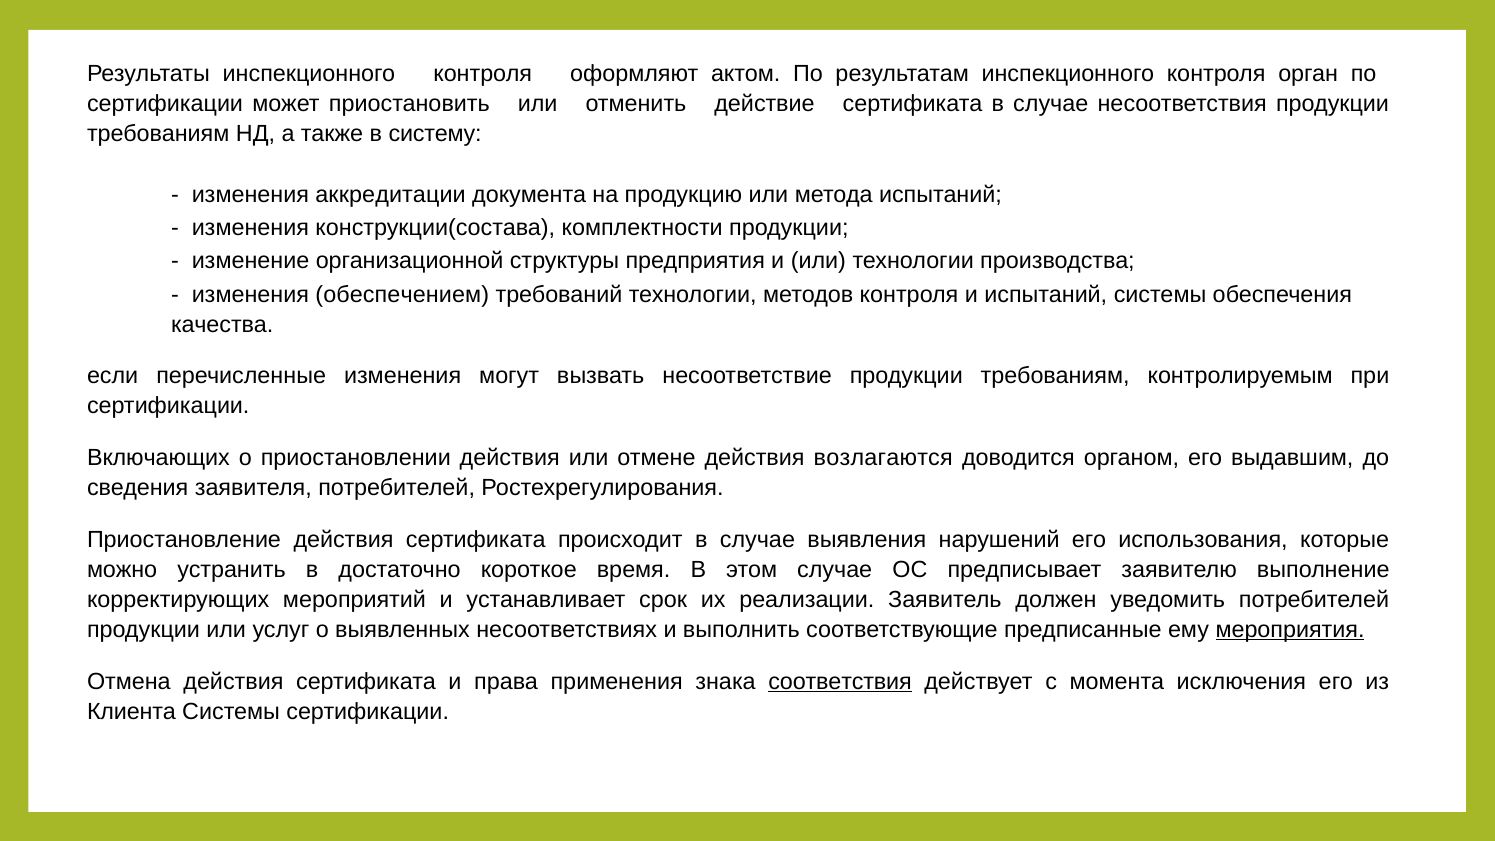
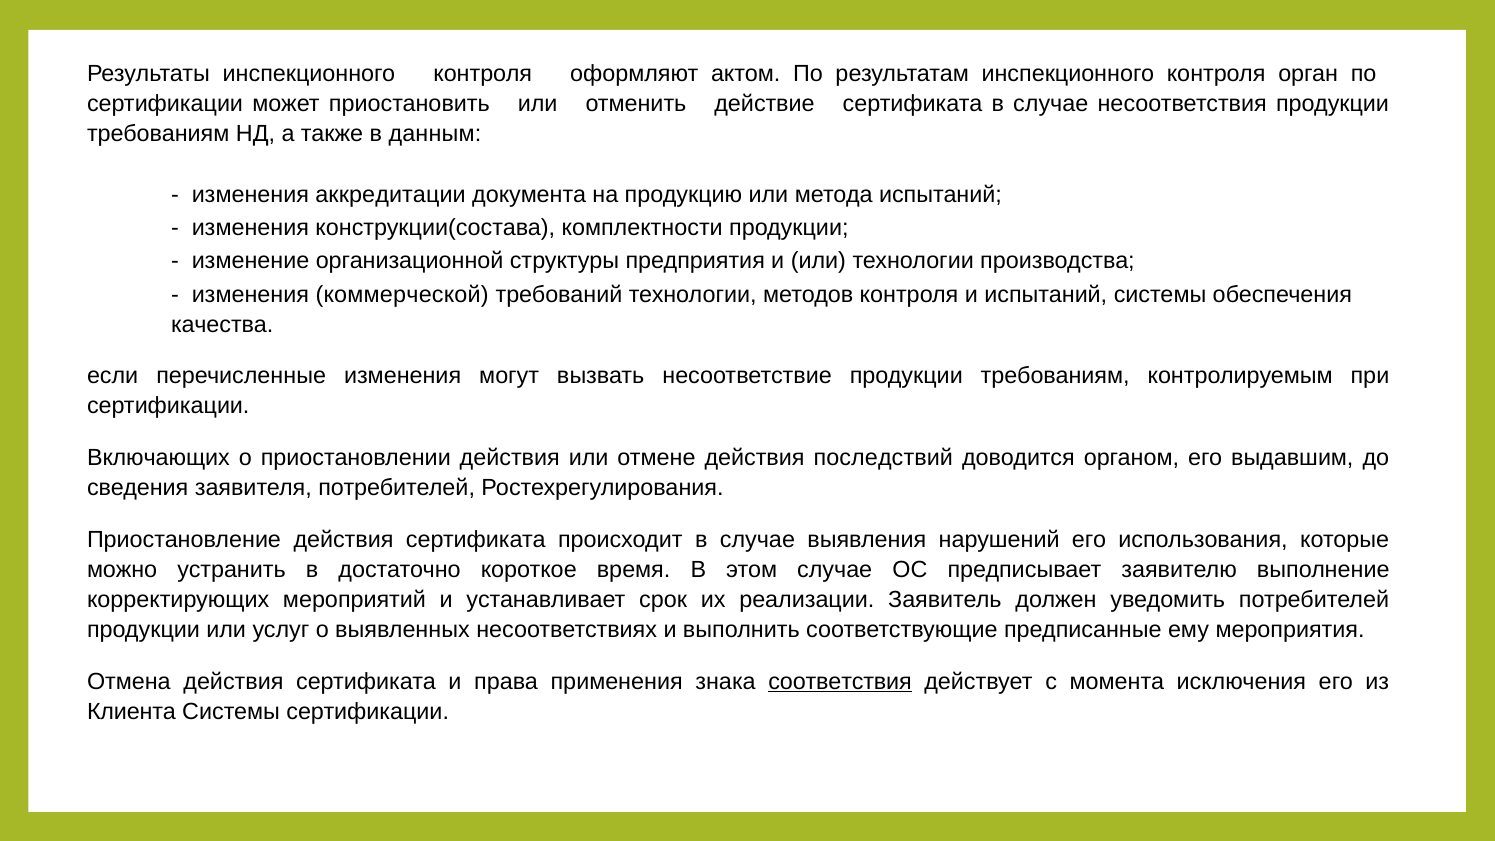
систему: систему -> данным
обеспечением: обеспечением -> коммерческой
возлагаются: возлагаются -> последствий
мероприятия underline: present -> none
